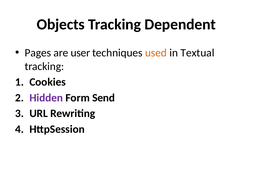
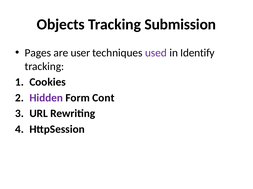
Dependent: Dependent -> Submission
used colour: orange -> purple
Textual: Textual -> Identify
Send: Send -> Cont
